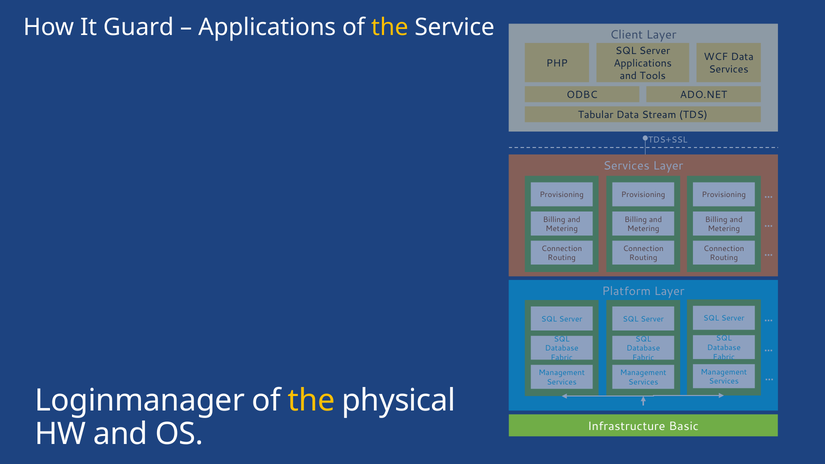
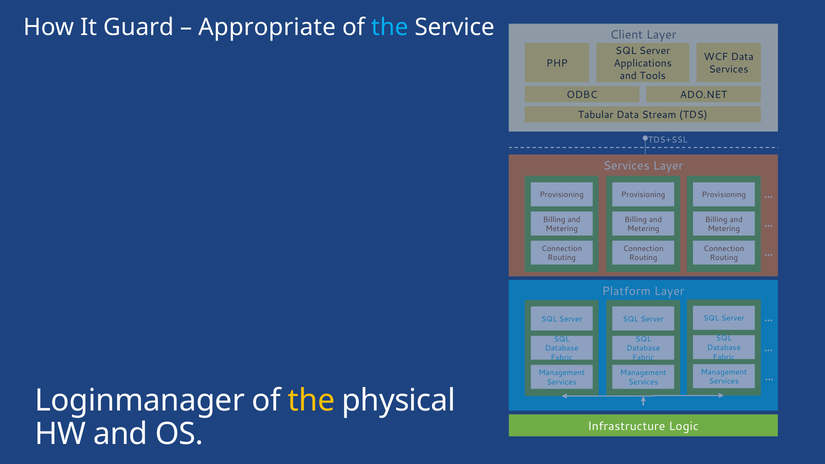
Applications at (267, 27): Applications -> Appropriate
the at (390, 27) colour: yellow -> light blue
Basic: Basic -> Logic
